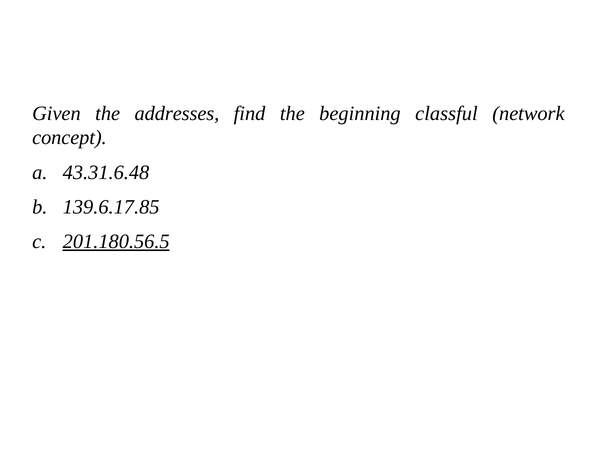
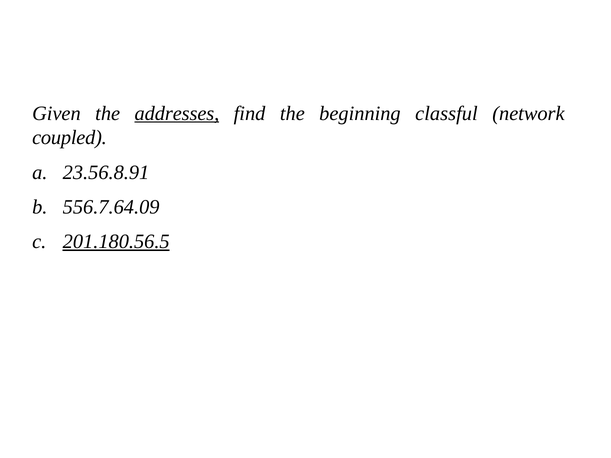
addresses underline: none -> present
concept: concept -> coupled
43.31.6.48: 43.31.6.48 -> 23.56.8.91
139.6.17.85: 139.6.17.85 -> 556.7.64.09
